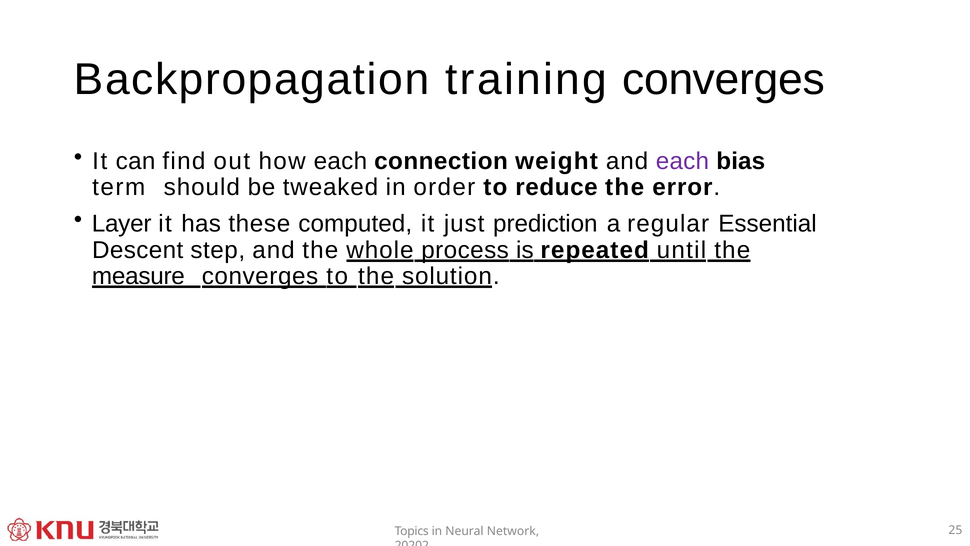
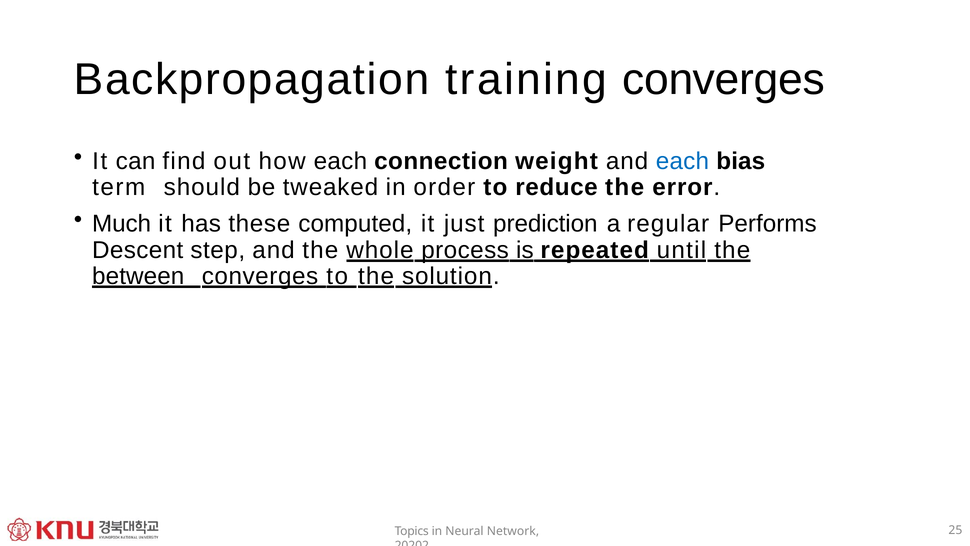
each at (682, 161) colour: purple -> blue
Layer: Layer -> Much
Essential: Essential -> Performs
measure: measure -> between
